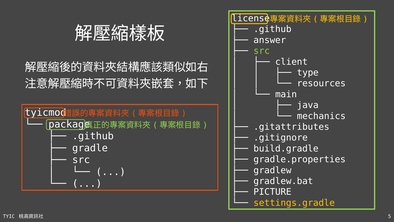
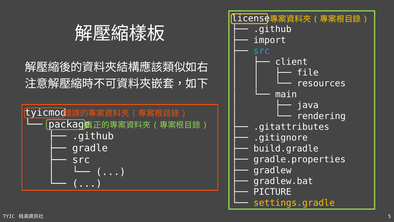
answer: answer -> import
src at (262, 51) colour: light green -> light blue
type: type -> file
mechanics: mechanics -> rendering
